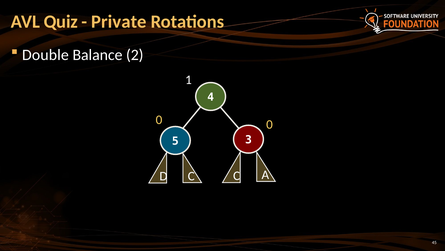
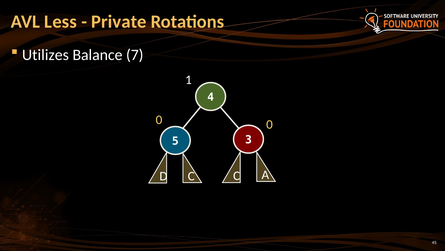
Quiz: Quiz -> Less
Double: Double -> Utilizes
2: 2 -> 7
